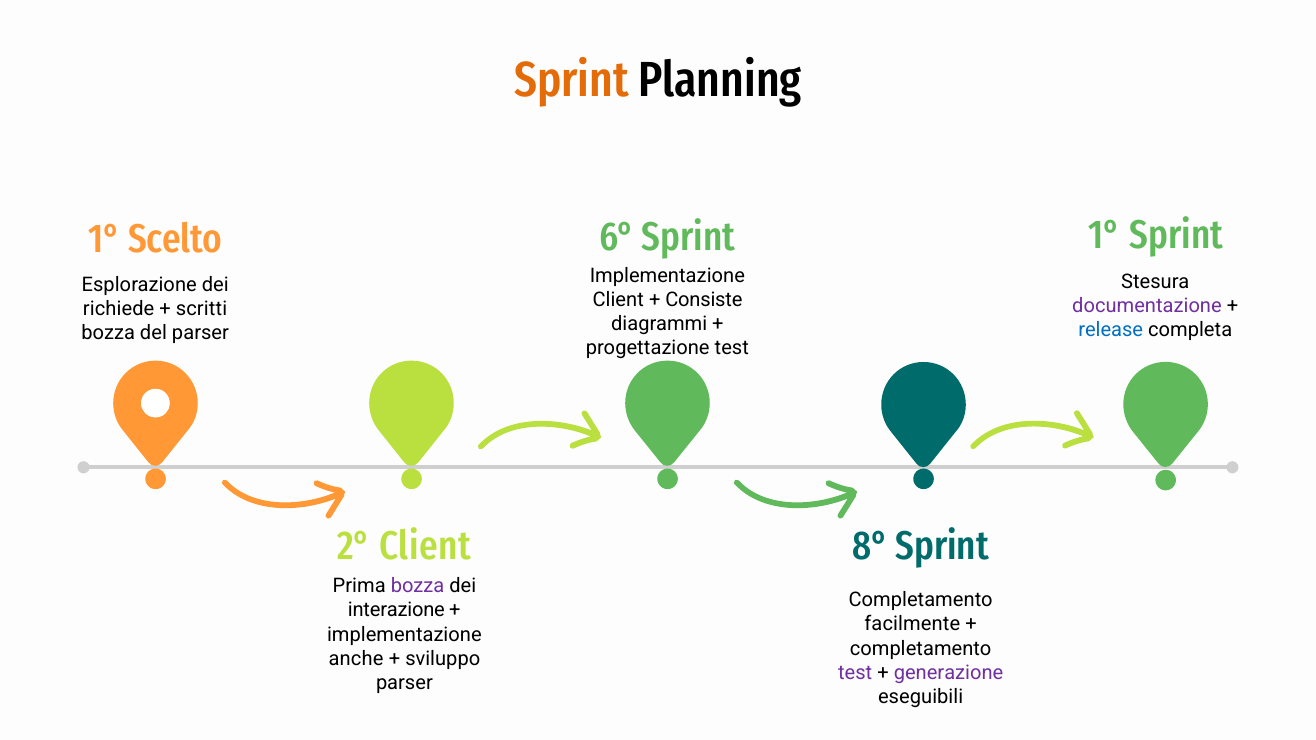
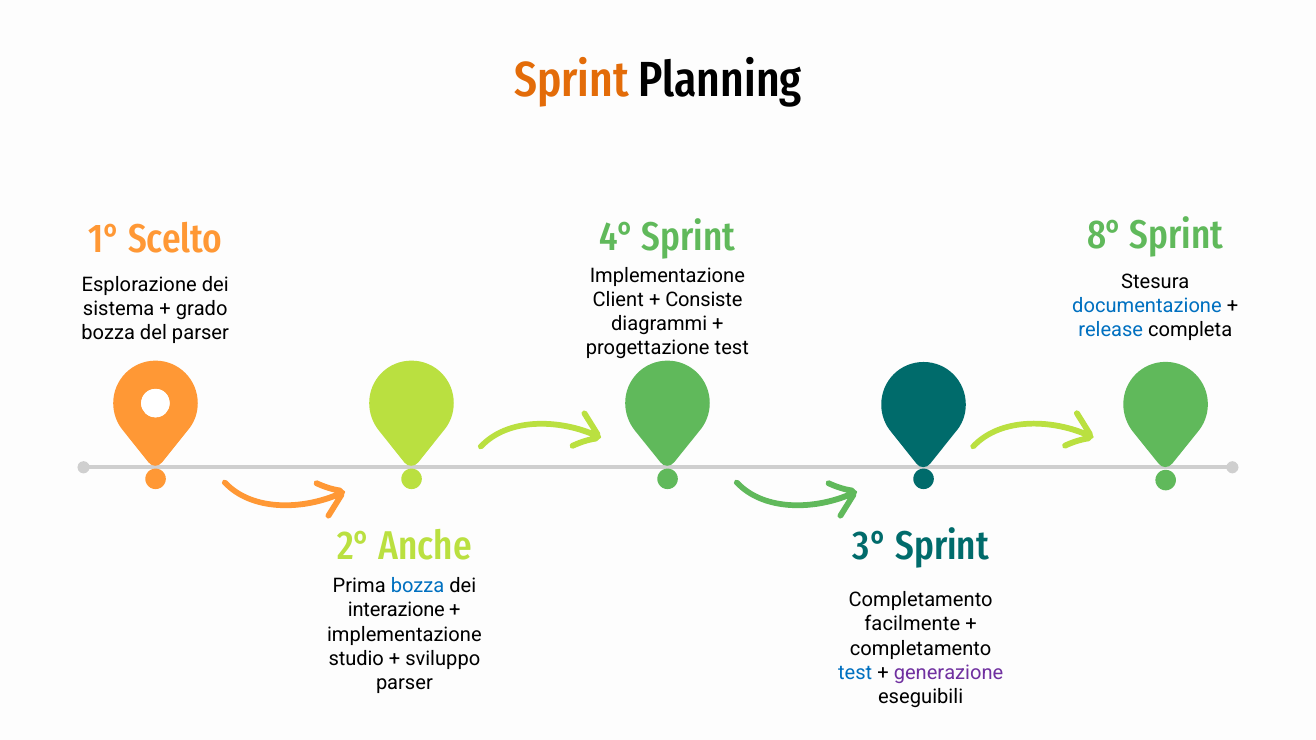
1° at (1105, 236): 1° -> 8°
6°: 6° -> 4°
documentazione colour: purple -> blue
richiede: richiede -> sistema
scritti: scritti -> grado
2° Client: Client -> Anche
8°: 8° -> 3°
bozza at (418, 586) colour: purple -> blue
anche: anche -> studio
test at (855, 673) colour: purple -> blue
